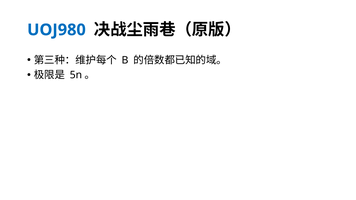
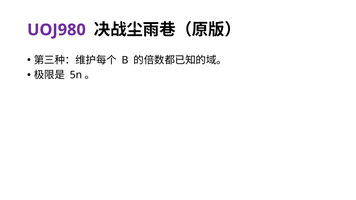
UOJ980 colour: blue -> purple
